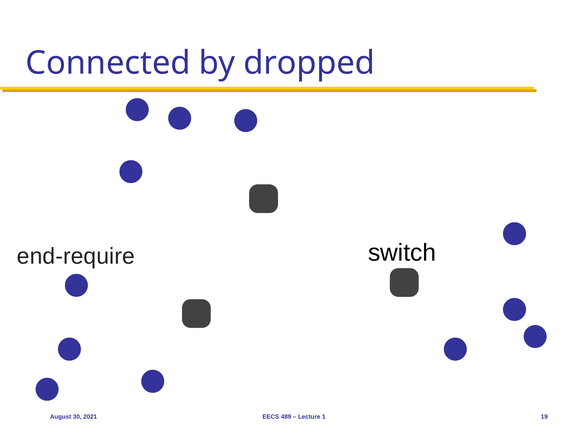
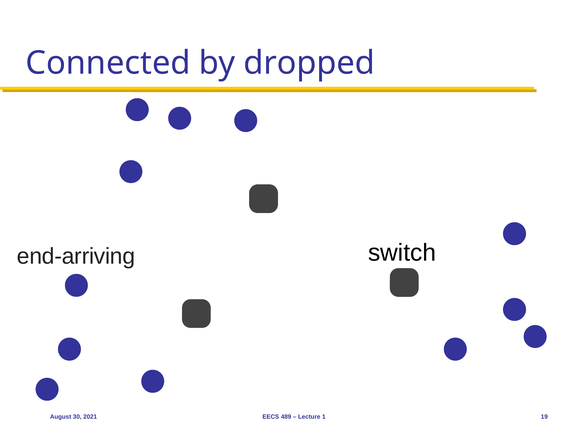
end-require: end-require -> end-arriving
